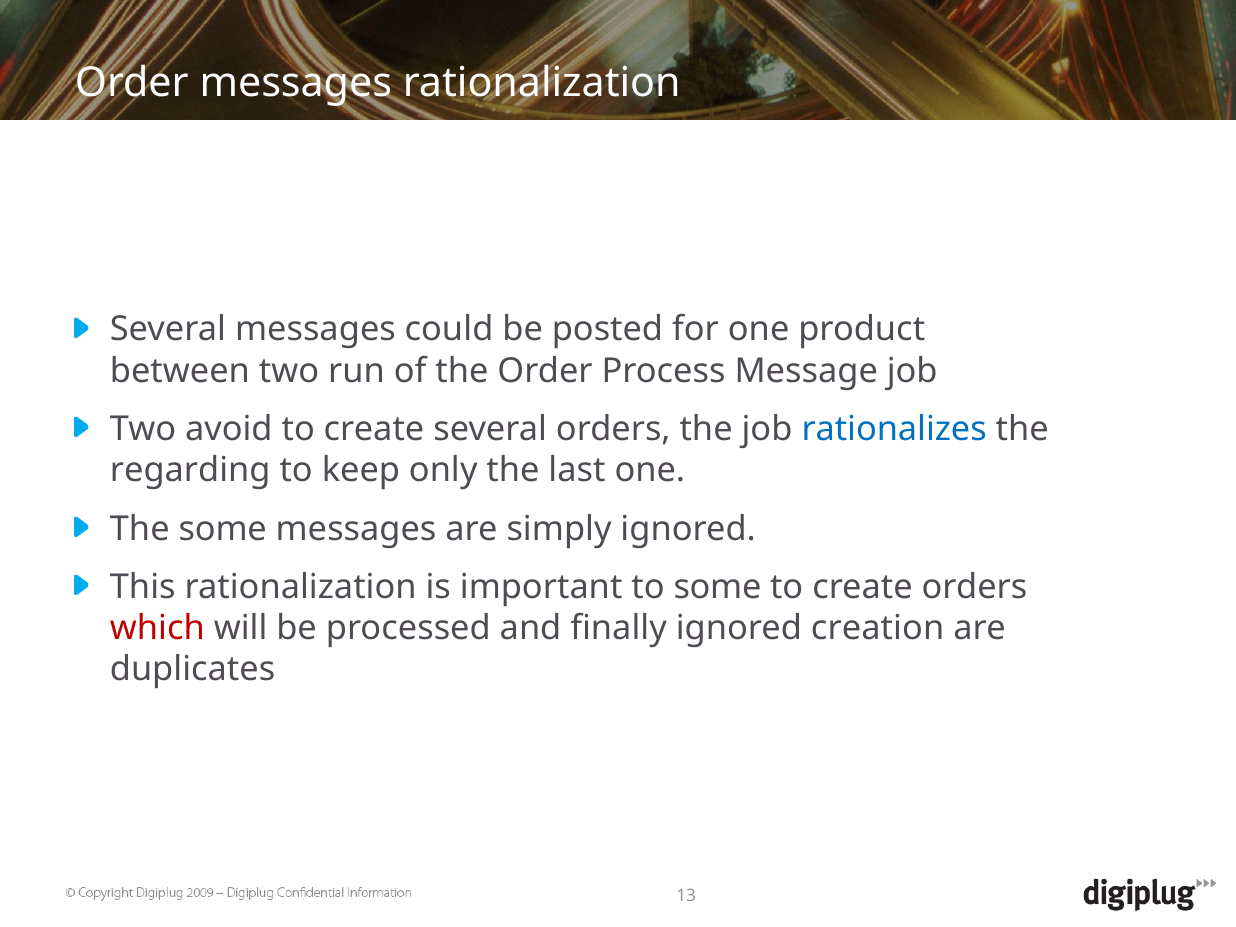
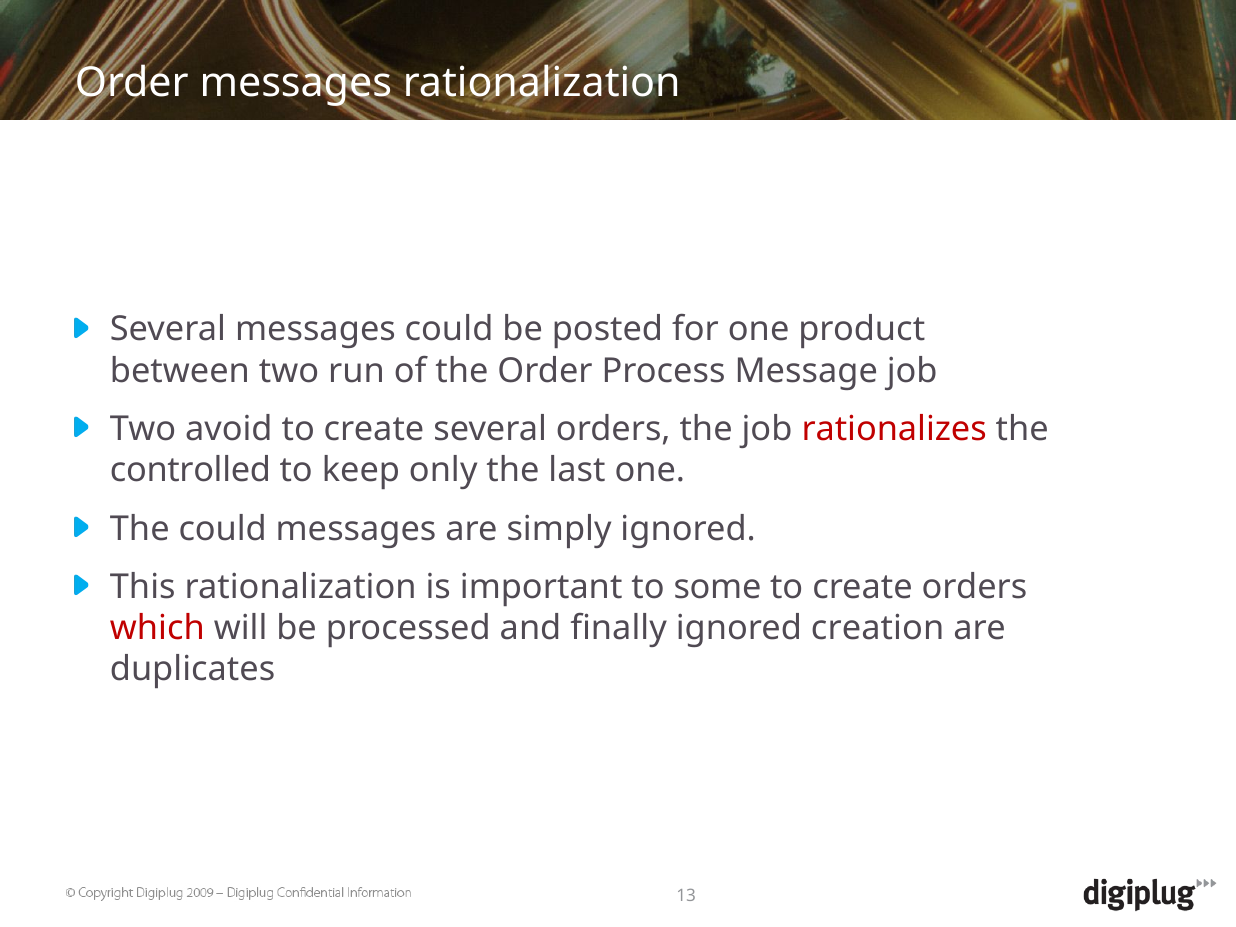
rationalizes colour: blue -> red
regarding: regarding -> controlled
The some: some -> could
